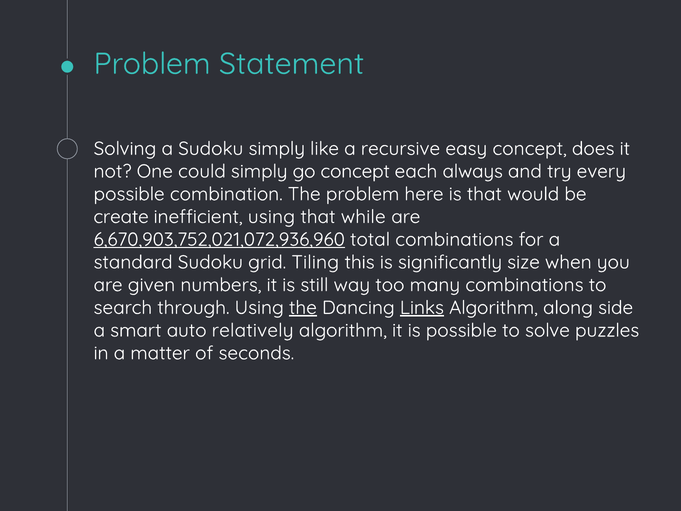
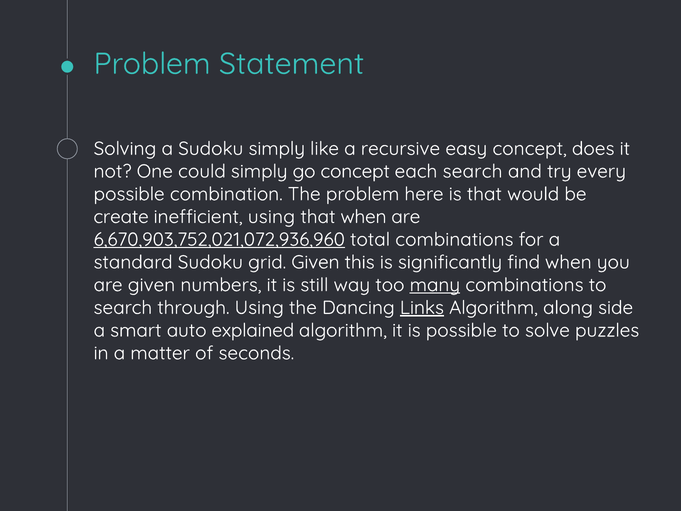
each always: always -> search
that while: while -> when
grid Tiling: Tiling -> Given
size: size -> find
many underline: none -> present
the at (303, 308) underline: present -> none
relatively: relatively -> explained
